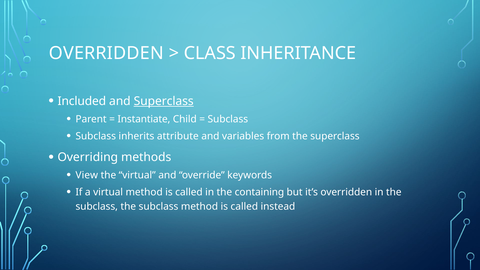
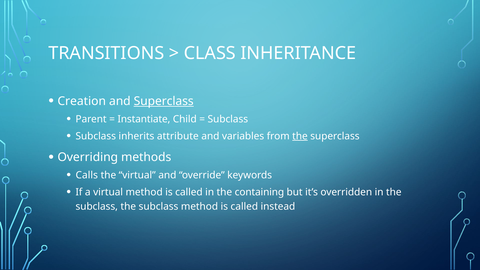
OVERRIDDEN at (106, 53): OVERRIDDEN -> TRANSITIONS
Included: Included -> Creation
the at (300, 136) underline: none -> present
View: View -> Calls
